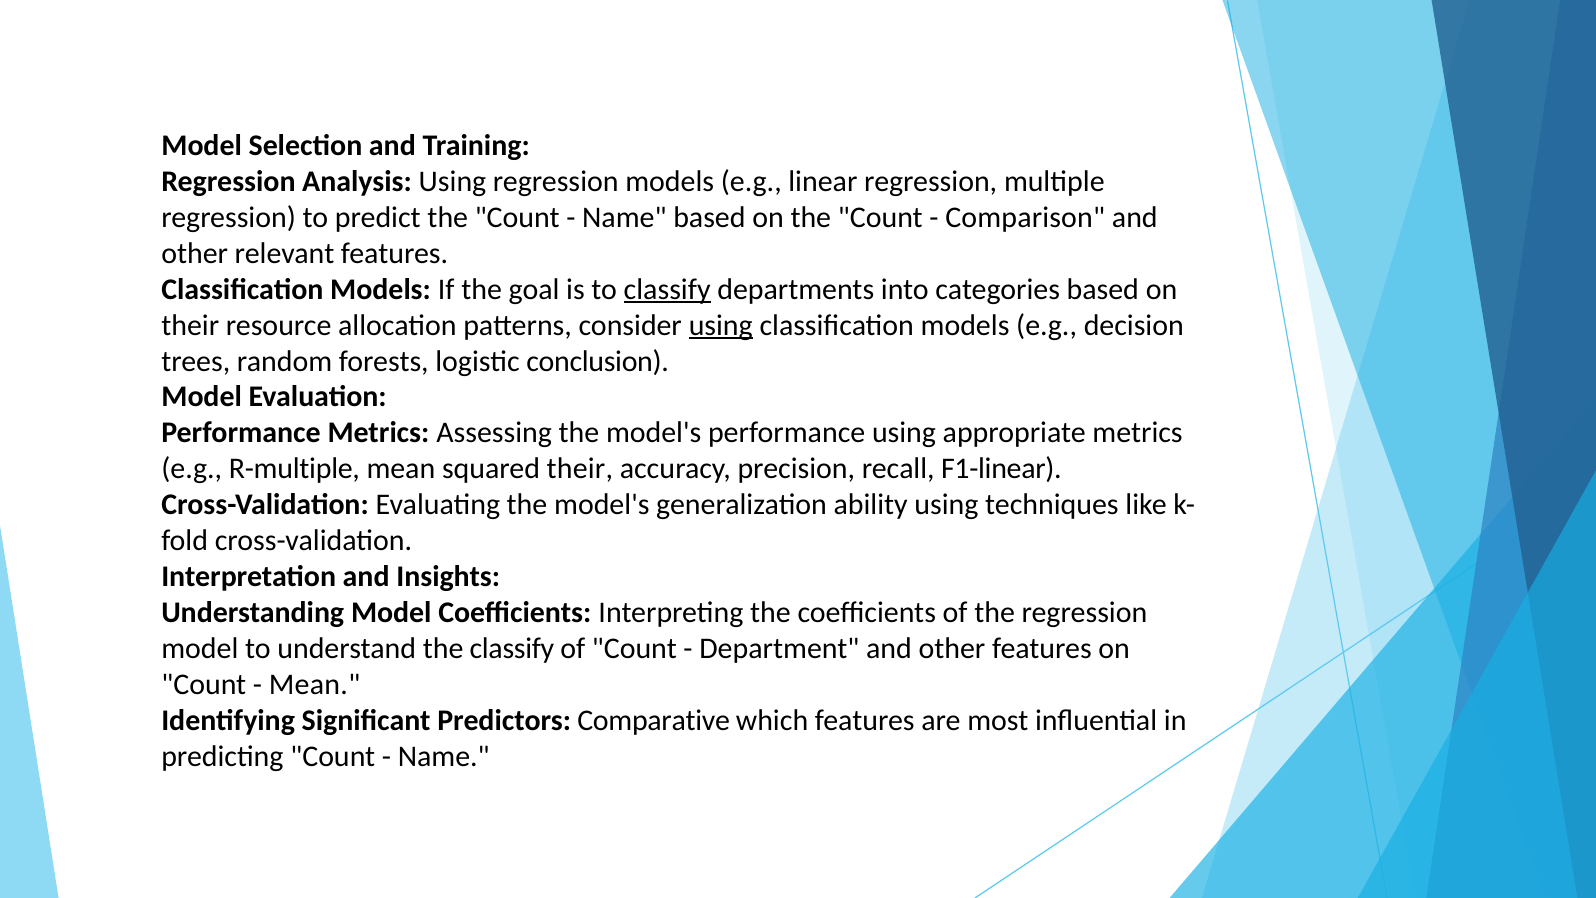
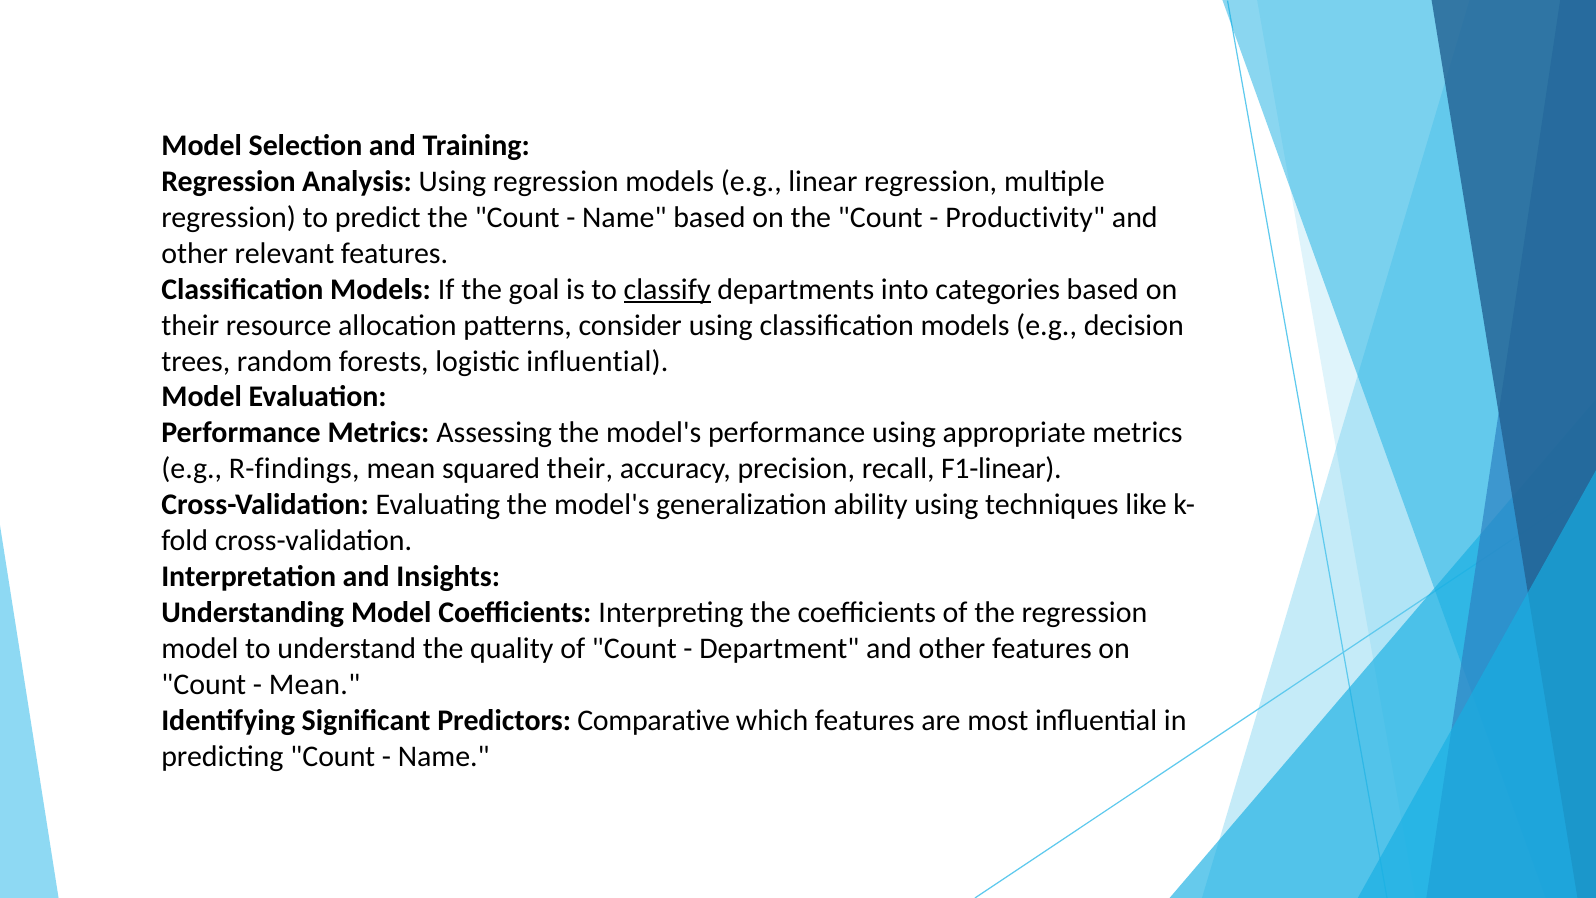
Comparison: Comparison -> Productivity
using at (721, 325) underline: present -> none
logistic conclusion: conclusion -> influential
R-multiple: R-multiple -> R-findings
the classify: classify -> quality
